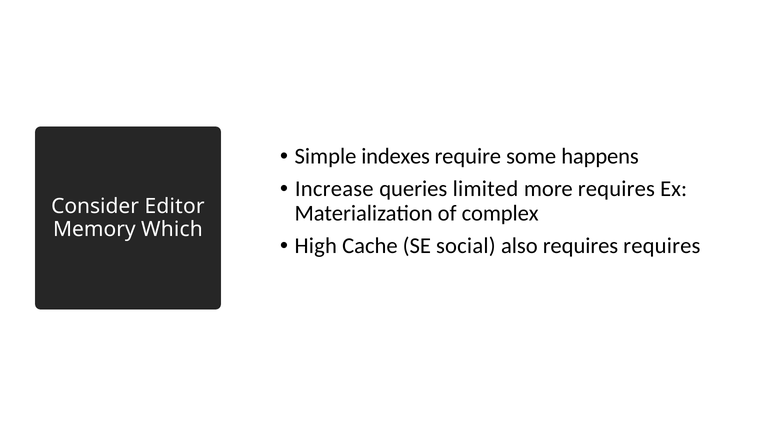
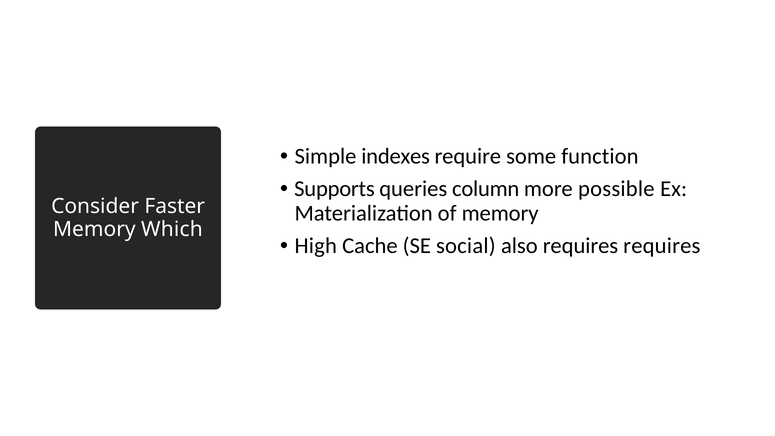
happens: happens -> function
Increase: Increase -> Supports
limited: limited -> column
more requires: requires -> possible
Editor: Editor -> Faster
of complex: complex -> memory
